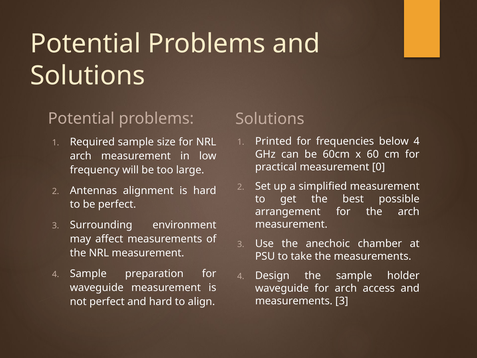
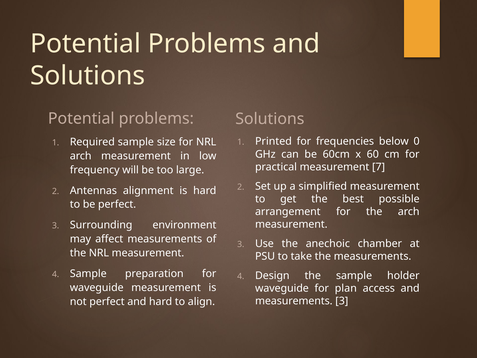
below 4: 4 -> 0
0: 0 -> 7
for arch: arch -> plan
